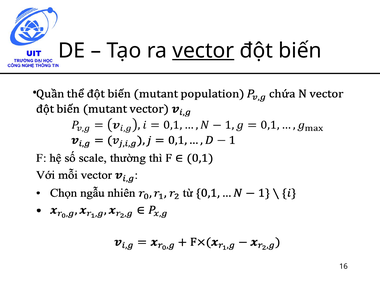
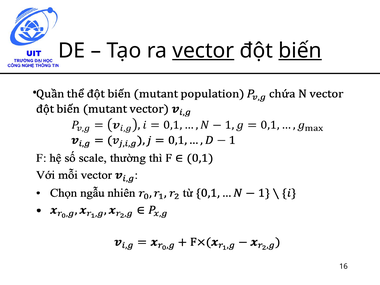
biến underline: none -> present
